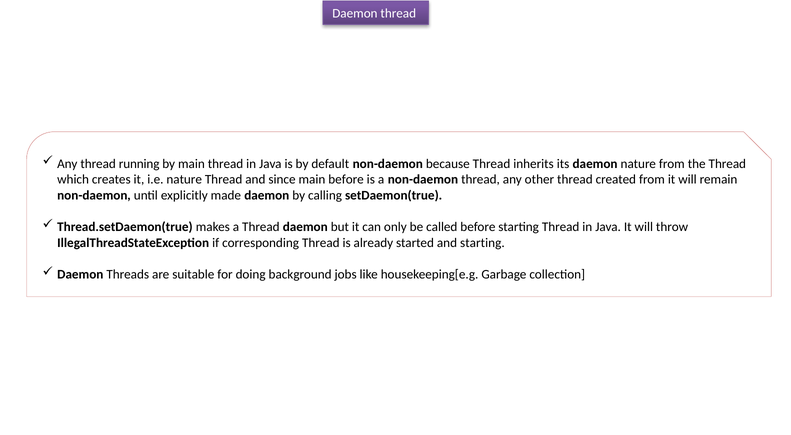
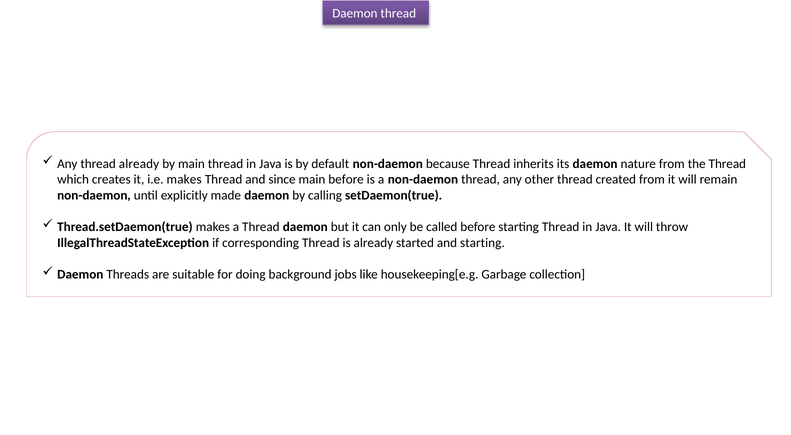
thread running: running -> already
i.e nature: nature -> makes
